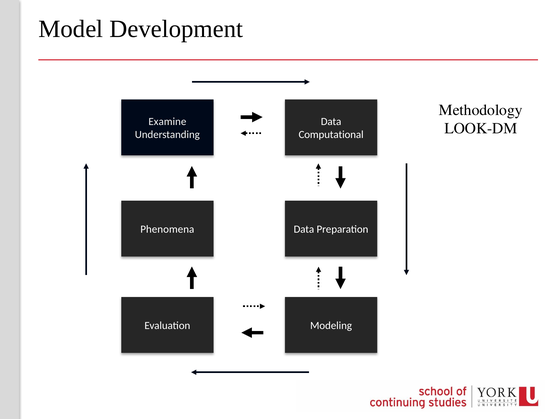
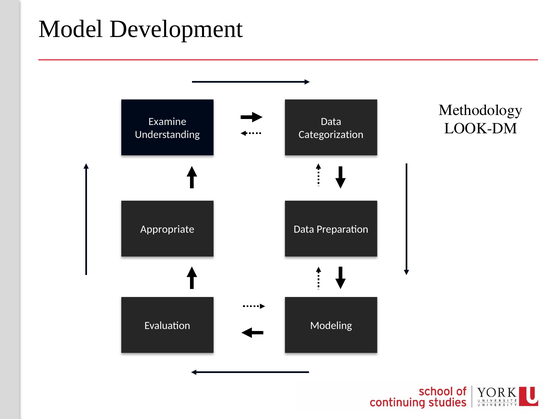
Computational: Computational -> Categorization
Phenomena: Phenomena -> Appropriate
